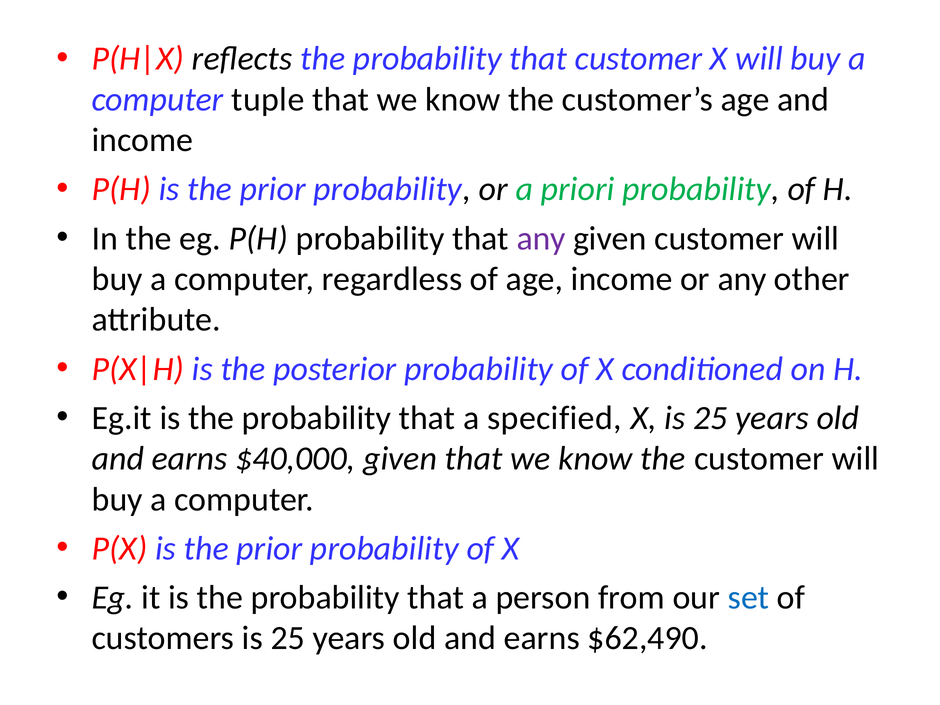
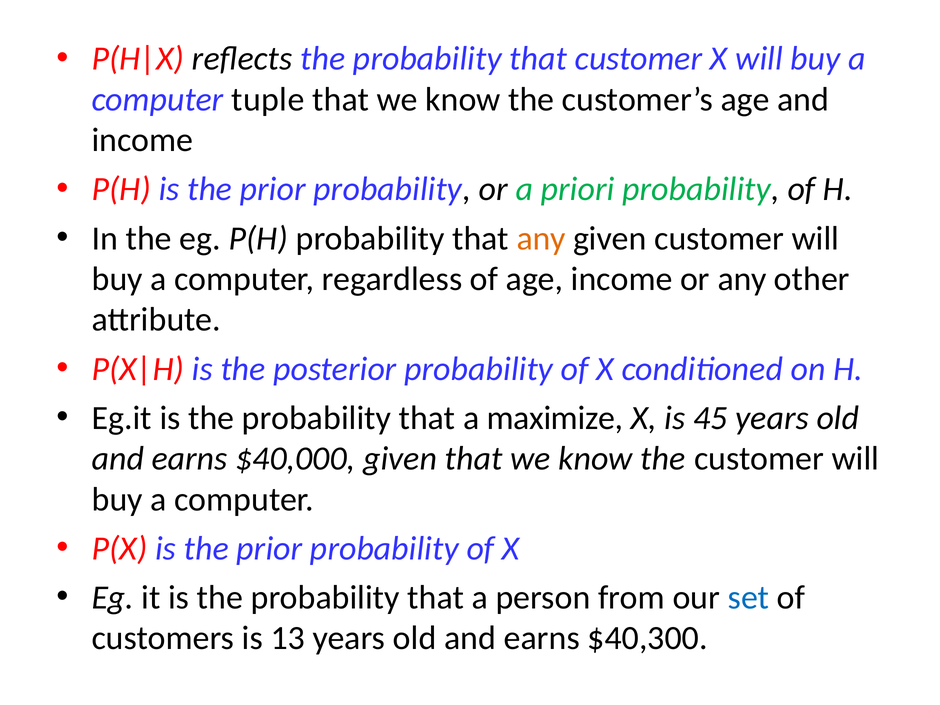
any at (541, 238) colour: purple -> orange
specified: specified -> maximize
X is 25: 25 -> 45
customers is 25: 25 -> 13
$62,490: $62,490 -> $40,300
